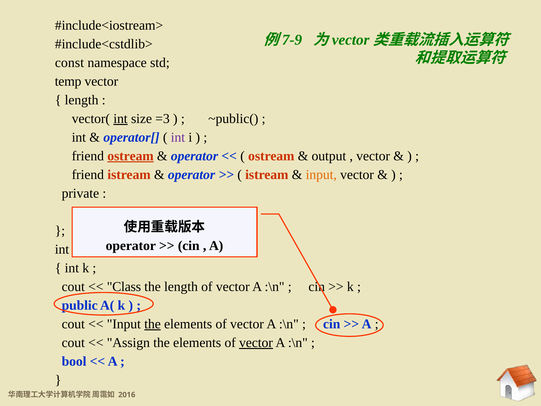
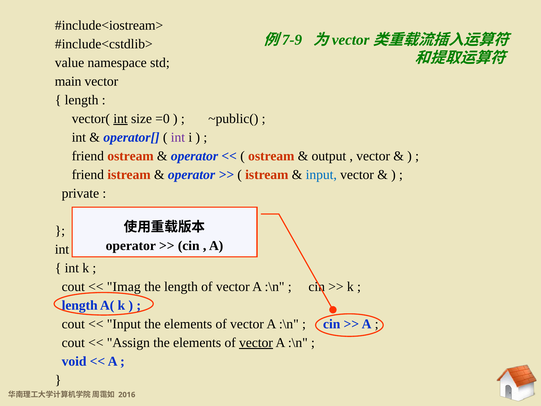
const: const -> value
temp: temp -> main
=3: =3 -> =0
ostream at (131, 156) underline: present -> none
input at (321, 175) colour: orange -> blue
Class: Class -> Imag
public at (80, 305): public -> length
the at (153, 324) underline: present -> none
bool: bool -> void
